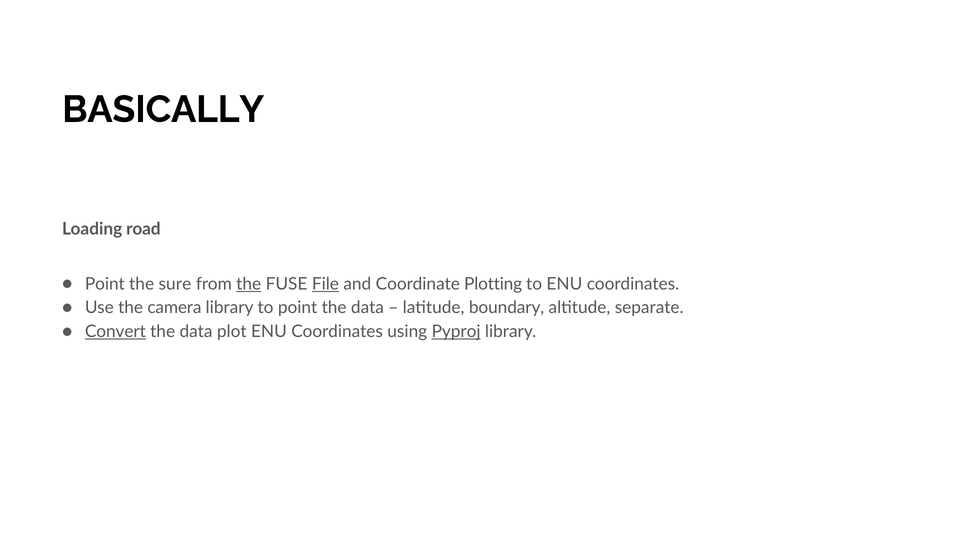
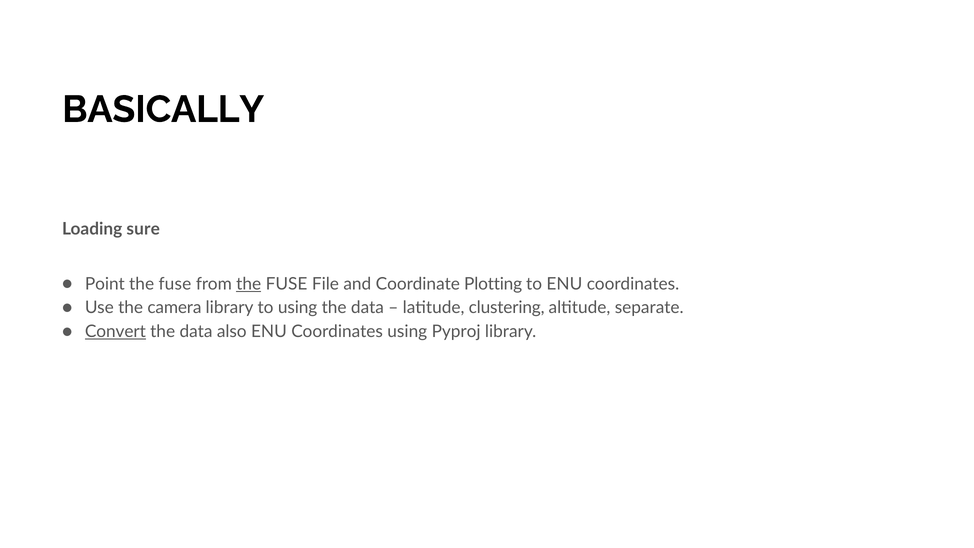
road: road -> sure
sure at (175, 284): sure -> fuse
File underline: present -> none
to point: point -> using
boundary: boundary -> clustering
plot: plot -> also
Pyproj underline: present -> none
